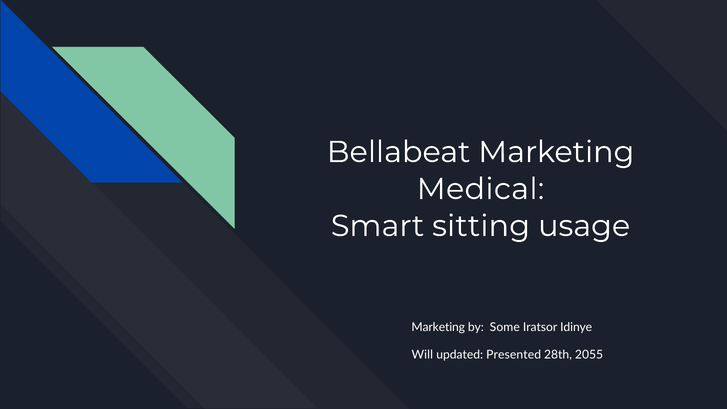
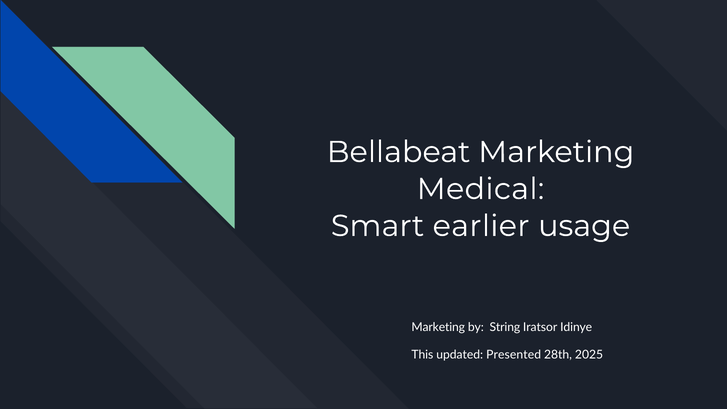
sitting: sitting -> earlier
Some: Some -> String
Will: Will -> This
2055: 2055 -> 2025
